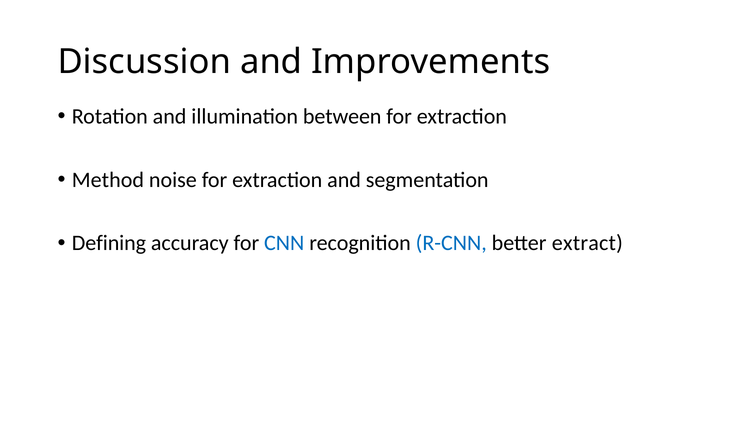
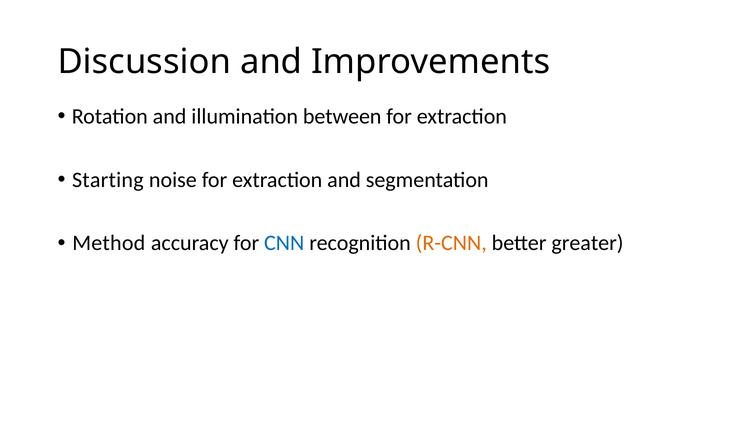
Method: Method -> Starting
Defining: Defining -> Method
R-CNN colour: blue -> orange
extract: extract -> greater
